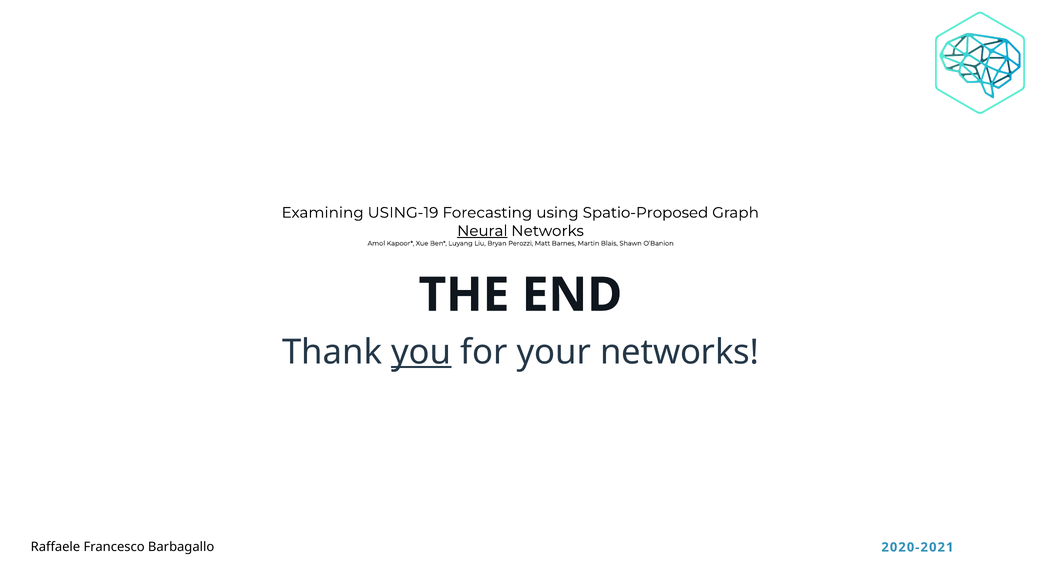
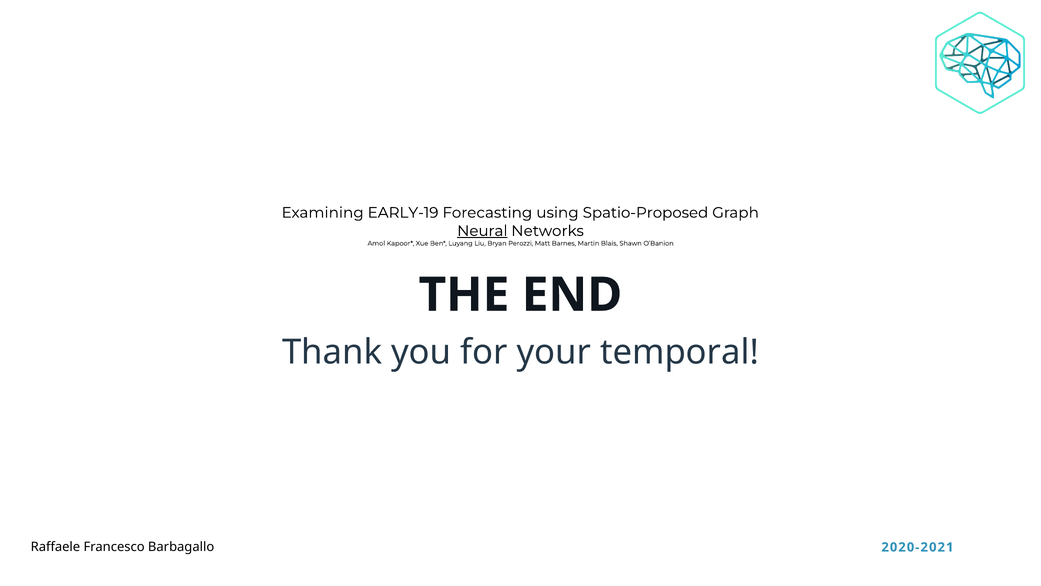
USING-19: USING-19 -> EARLY-19
you underline: present -> none
your networks: networks -> temporal
